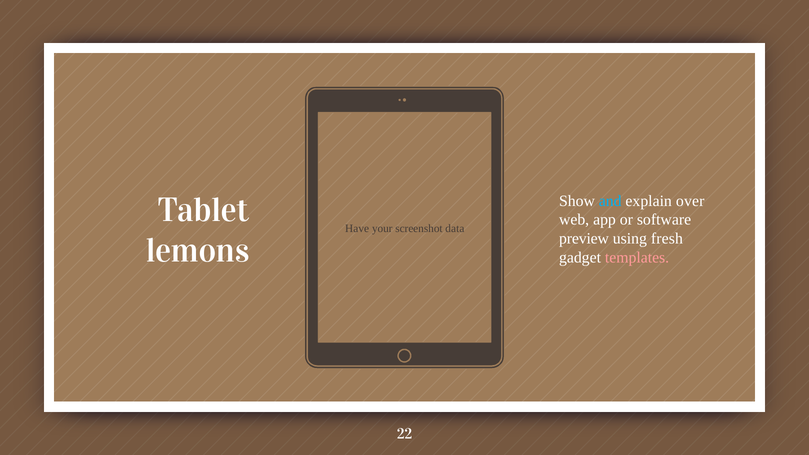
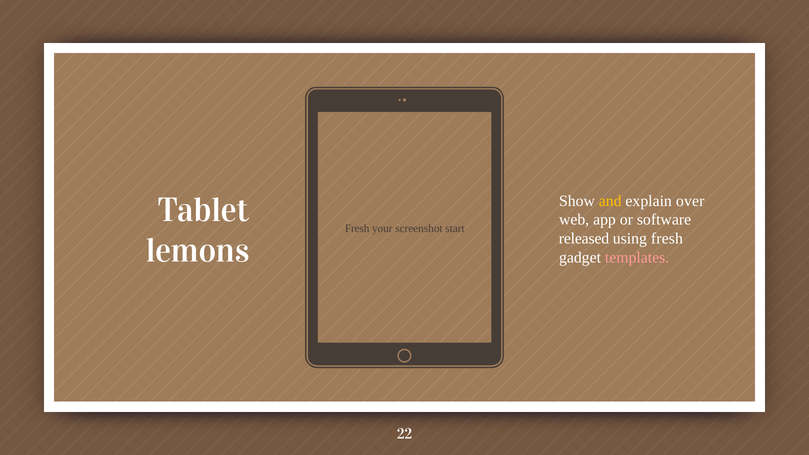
and colour: light blue -> yellow
Have at (357, 229): Have -> Fresh
data: data -> start
preview: preview -> released
